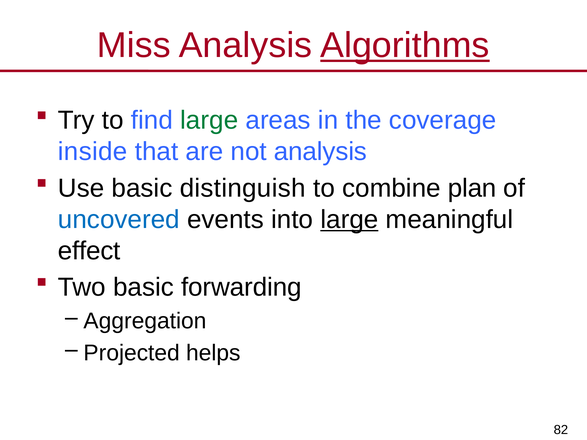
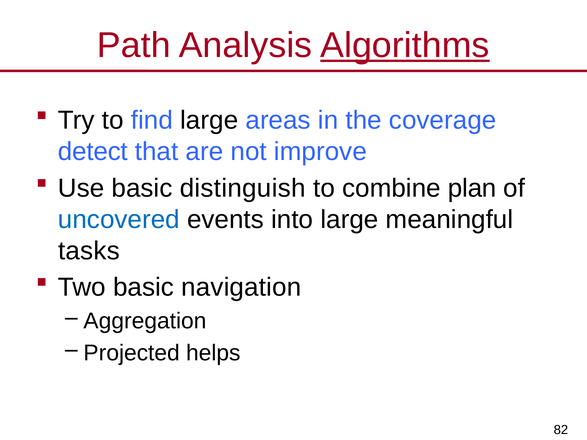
Miss: Miss -> Path
large at (209, 120) colour: green -> black
inside: inside -> detect
not analysis: analysis -> improve
large at (349, 220) underline: present -> none
effect: effect -> tasks
forwarding: forwarding -> navigation
